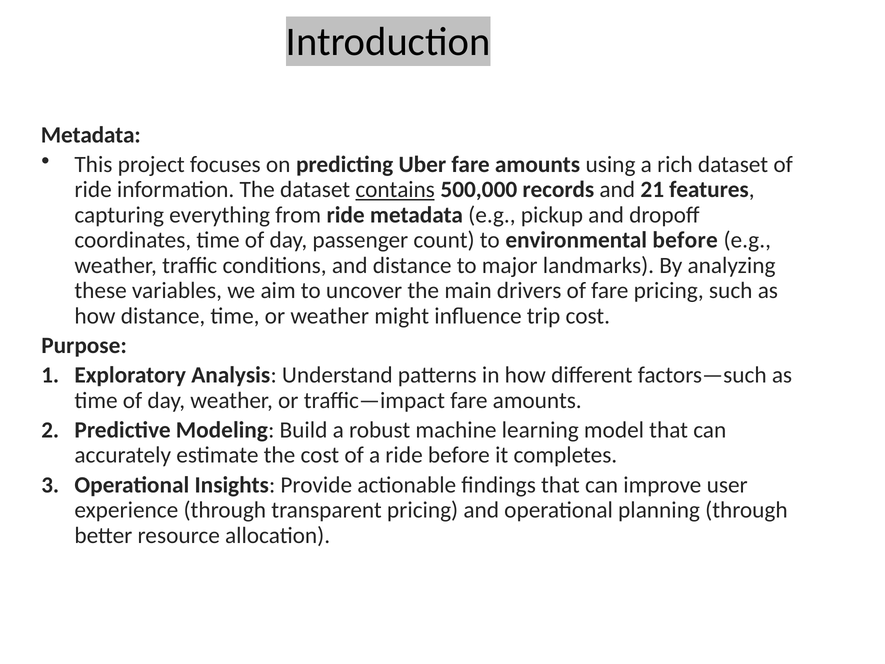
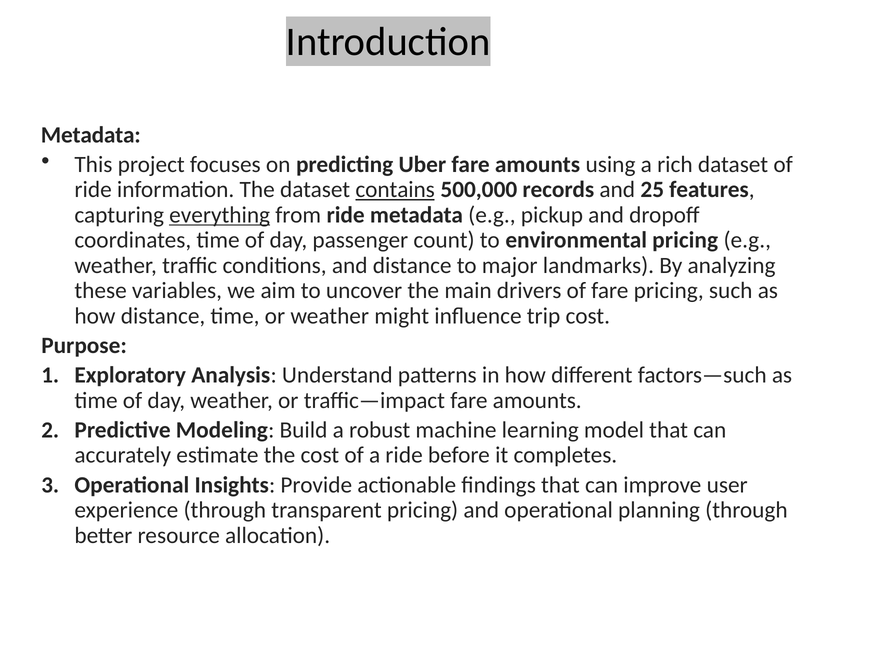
21: 21 -> 25
everything underline: none -> present
environmental before: before -> pricing
